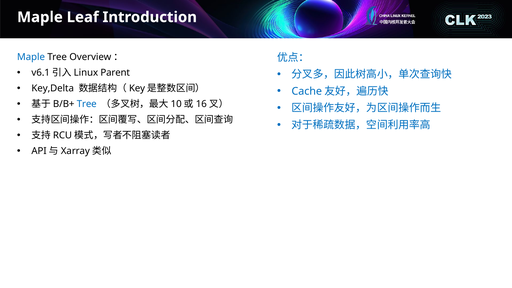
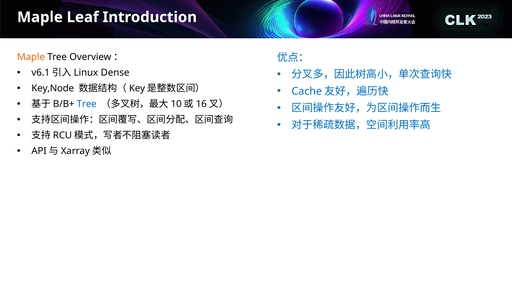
Maple at (31, 57) colour: blue -> orange
Parent: Parent -> Dense
Key,Delta: Key,Delta -> Key,Node
